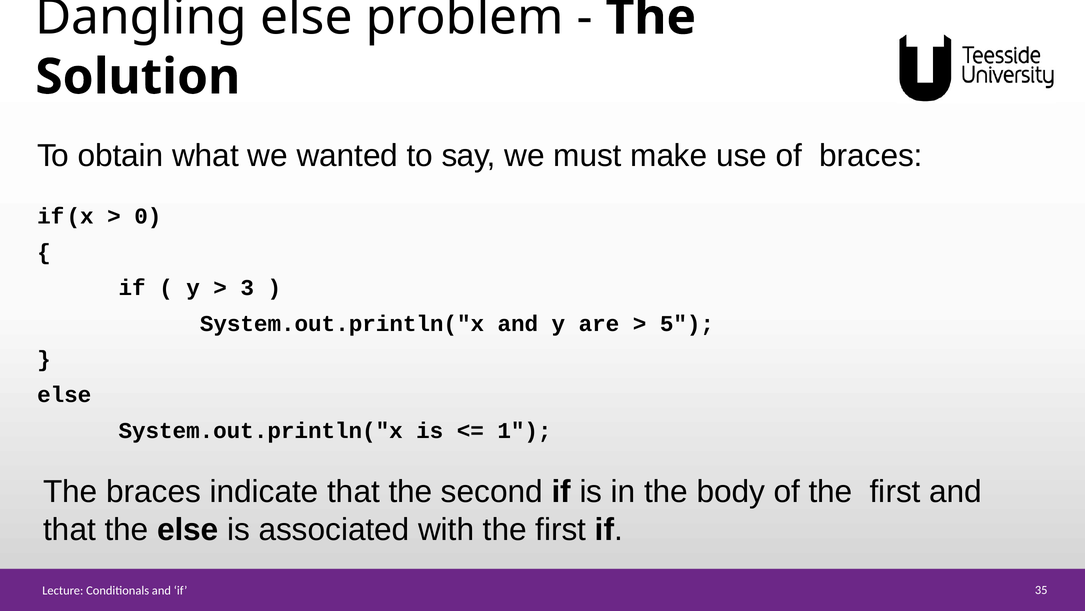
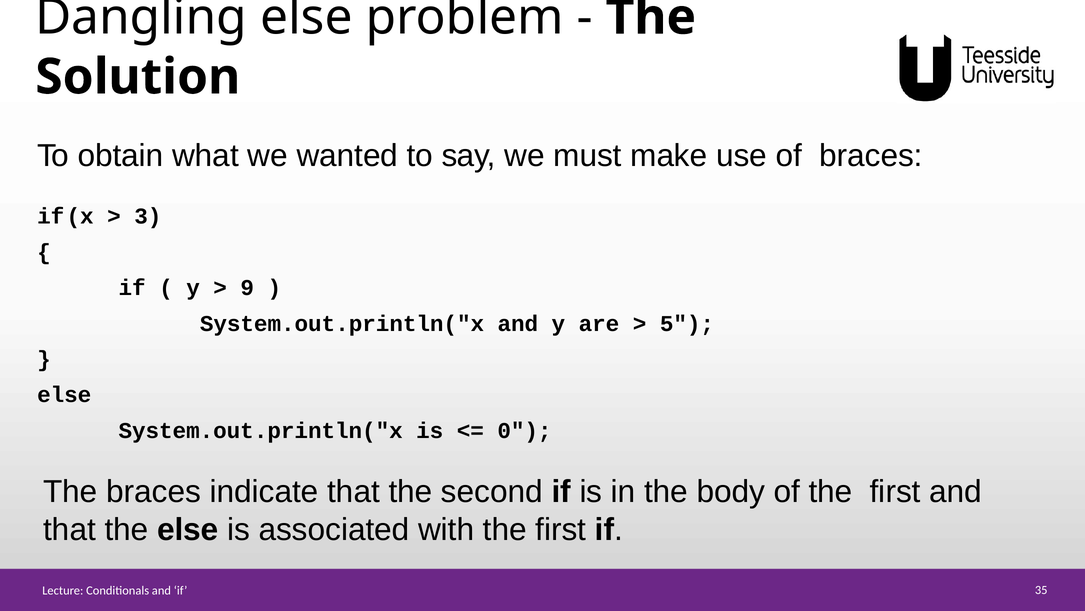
0: 0 -> 3
3: 3 -> 9
1: 1 -> 0
